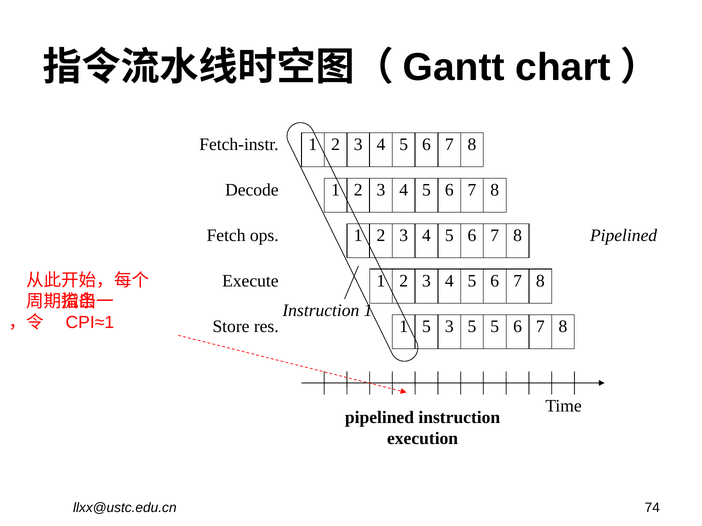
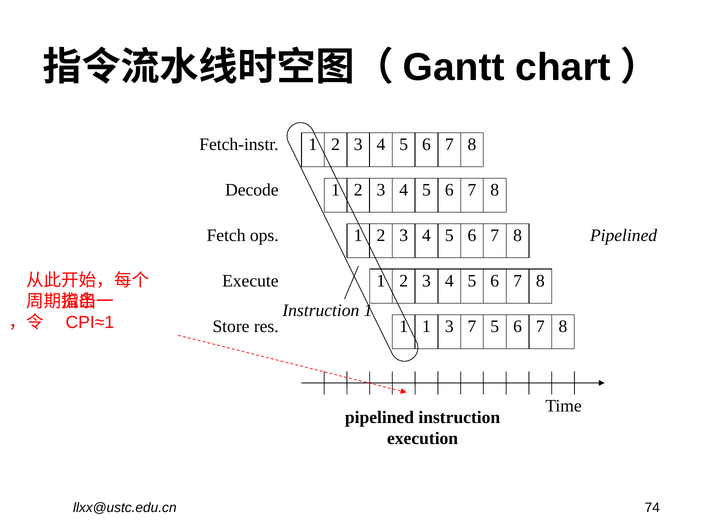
1 5: 5 -> 1
3 5: 5 -> 7
